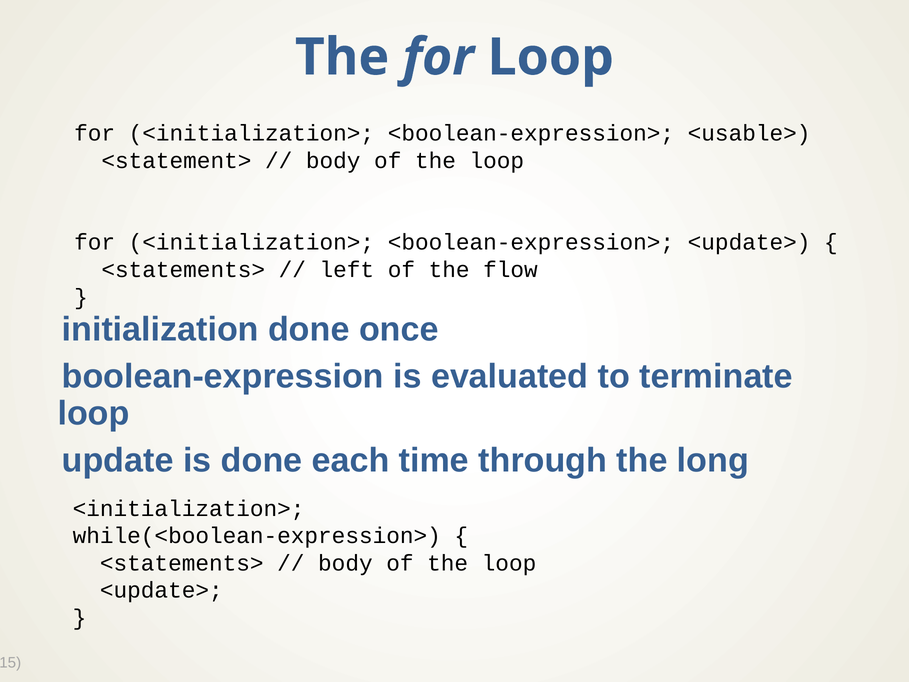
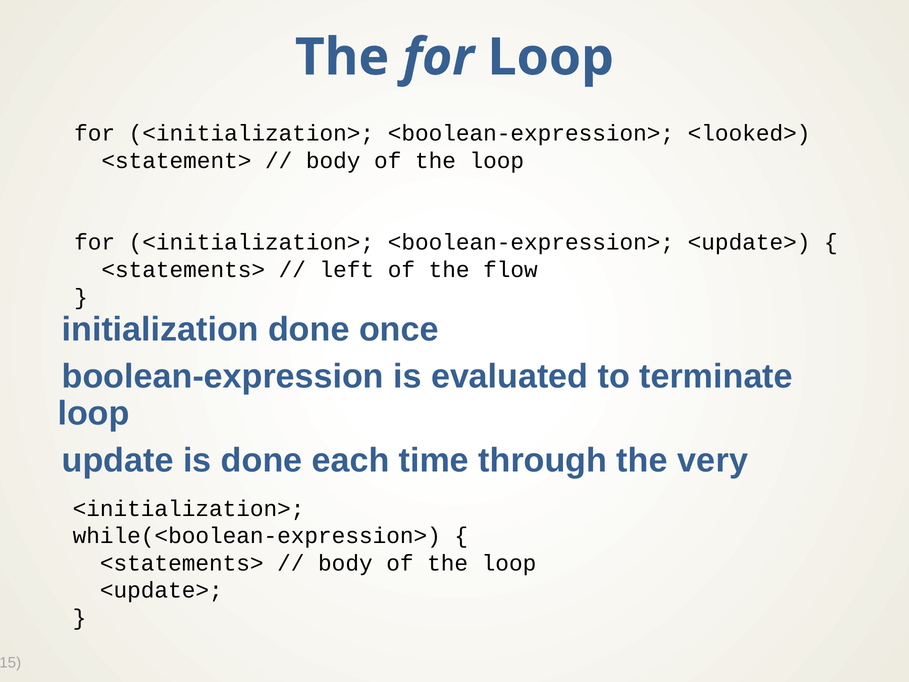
<usable>: <usable> -> <looked>
long: long -> very
